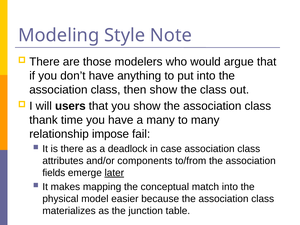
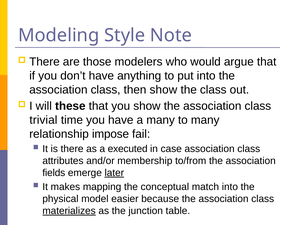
users: users -> these
thank: thank -> trivial
deadlock: deadlock -> executed
components: components -> membership
materializes underline: none -> present
